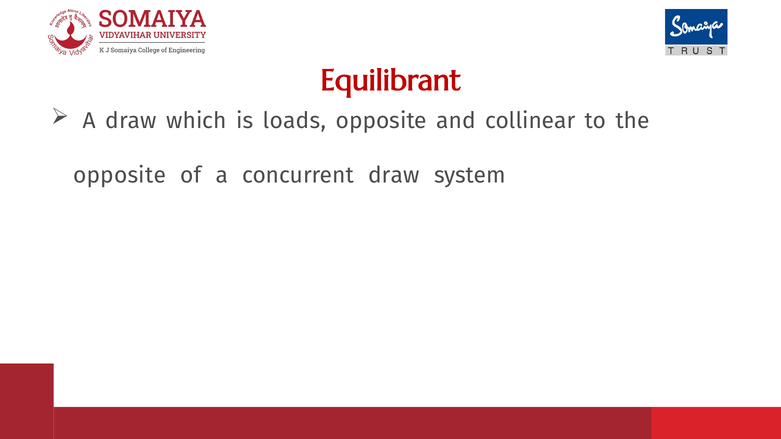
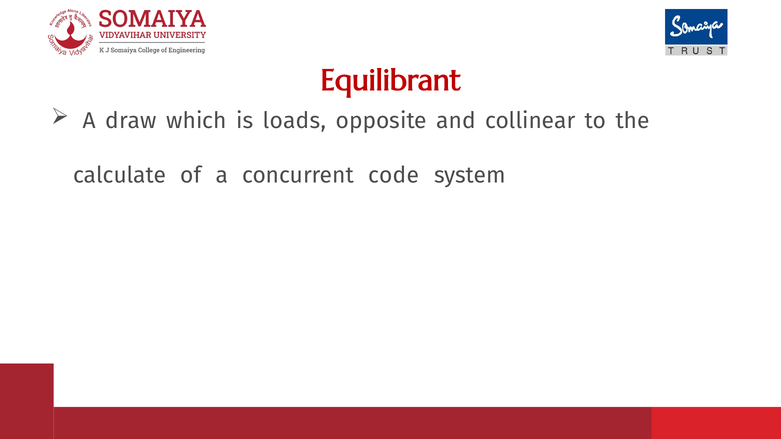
opposite at (120, 175): opposite -> calculate
concurrent draw: draw -> code
